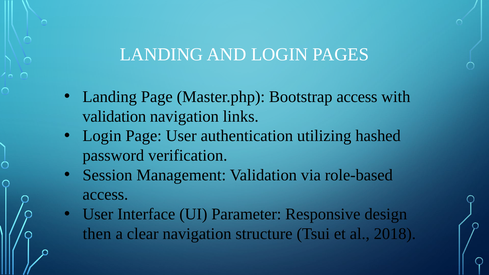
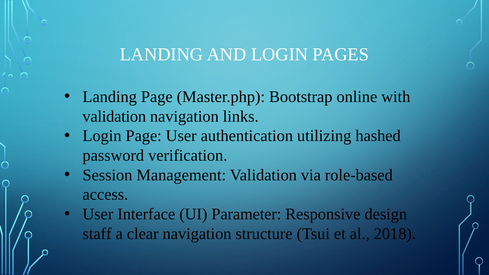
Bootstrap access: access -> online
then: then -> staff
